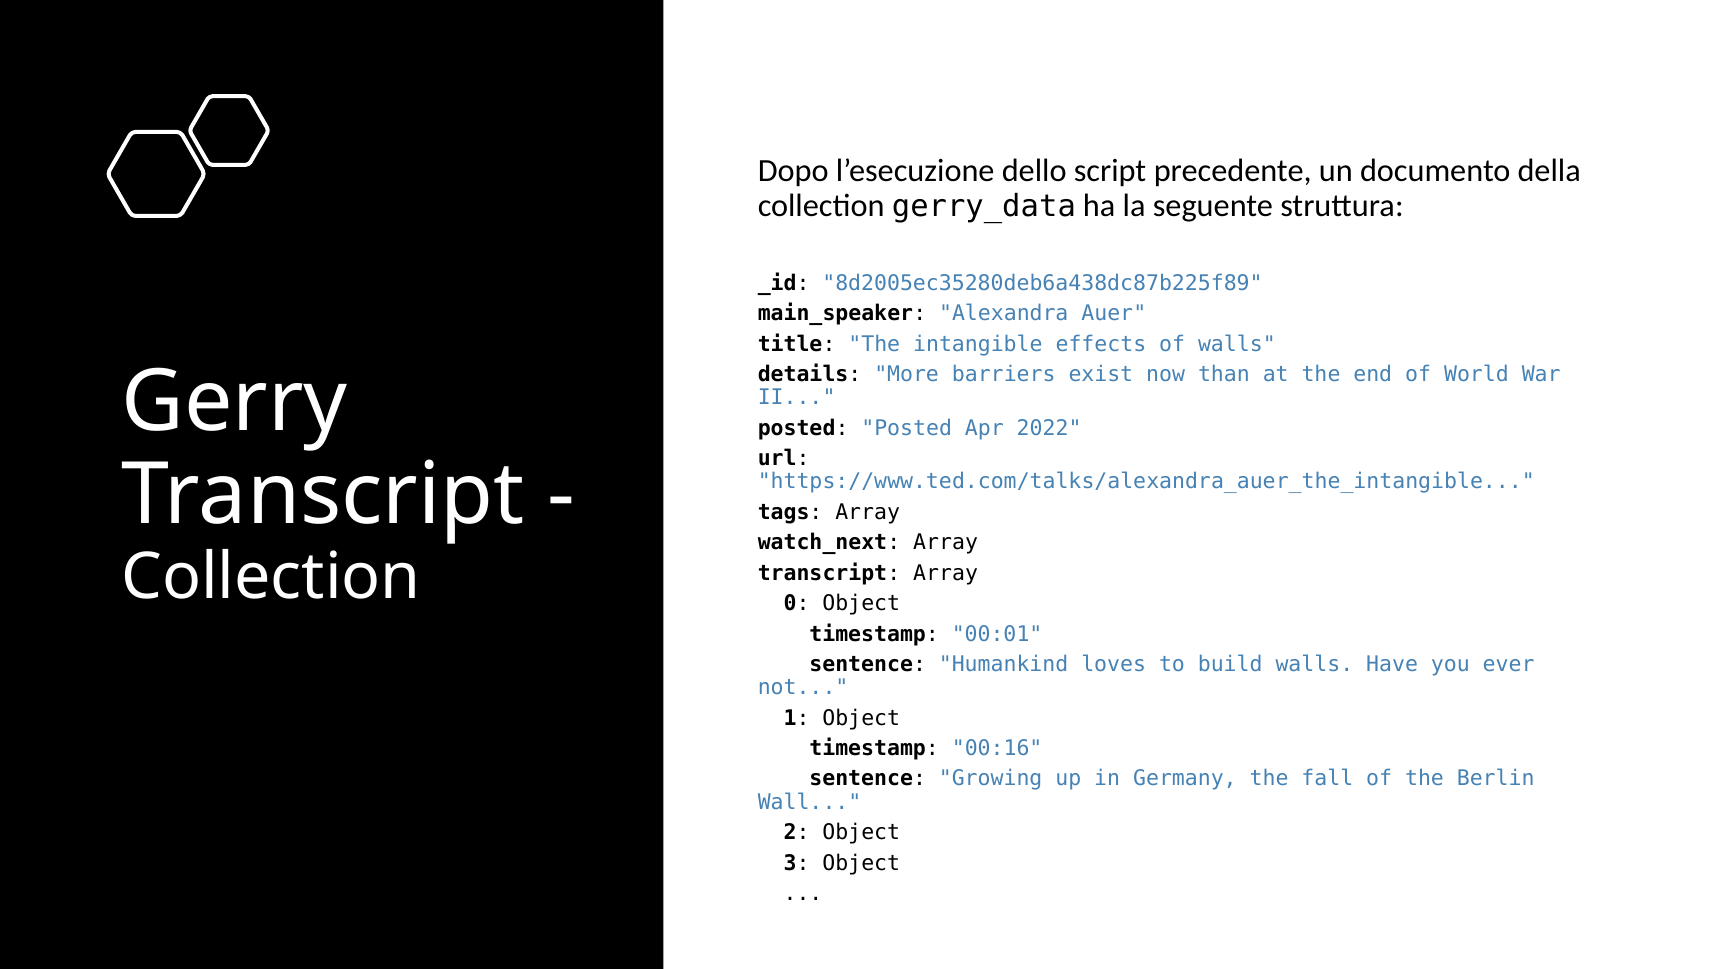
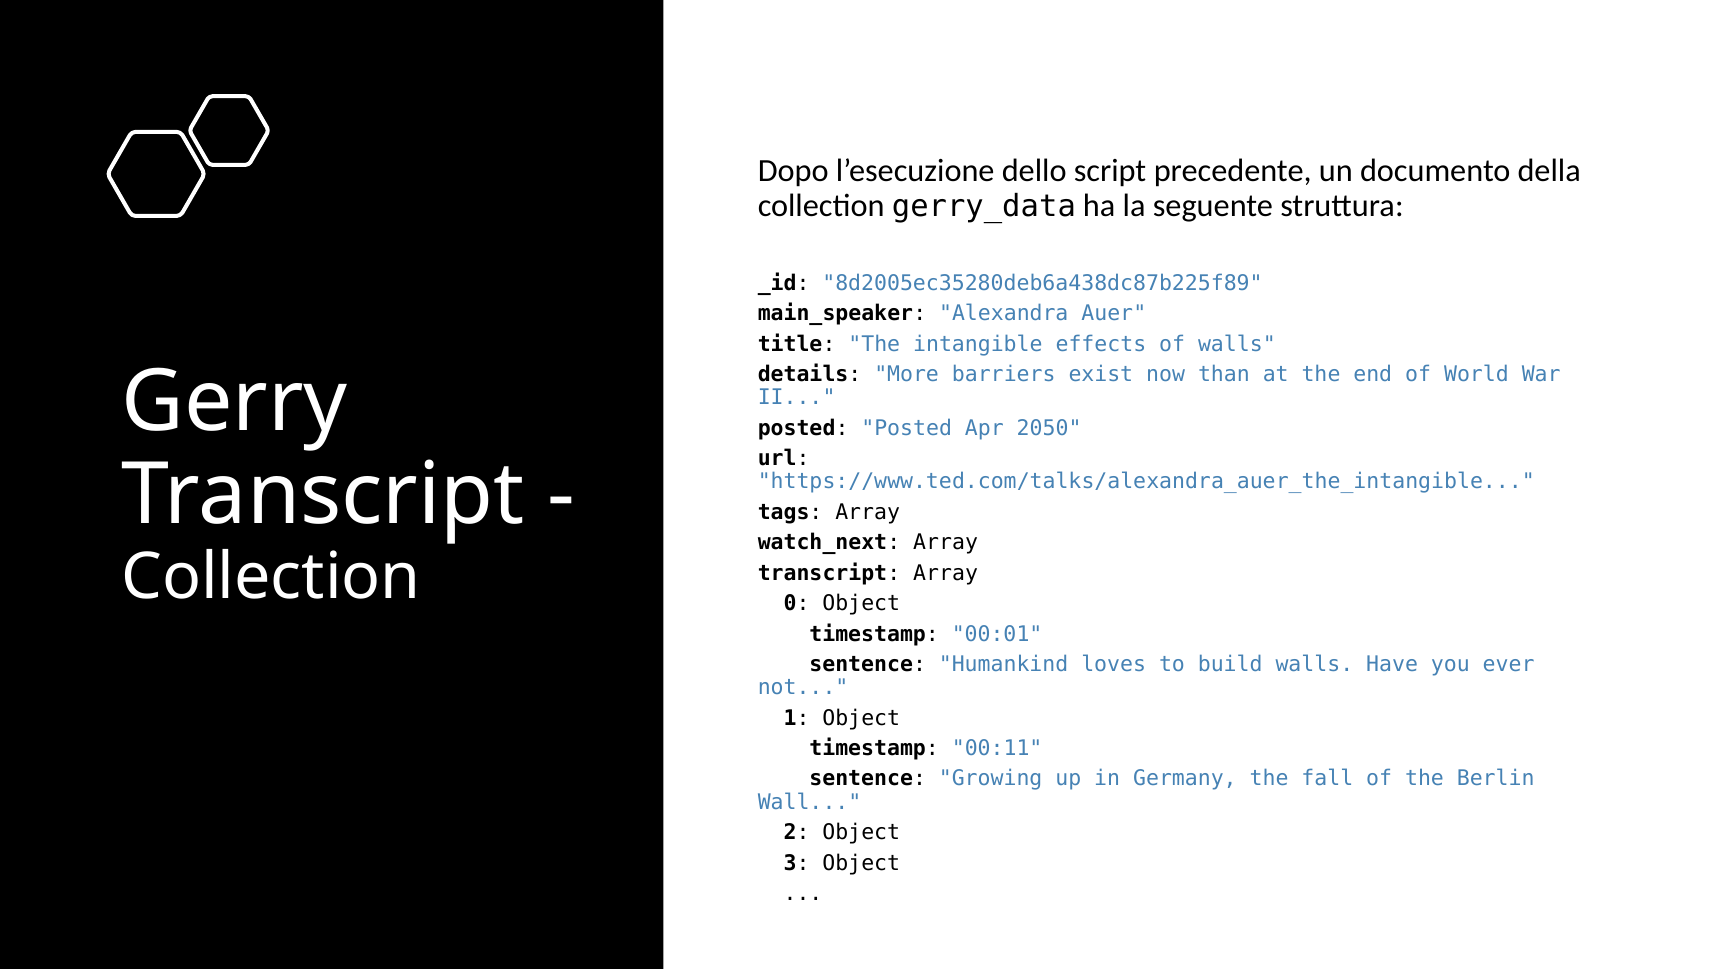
2022: 2022 -> 2050
00:16: 00:16 -> 00:11
